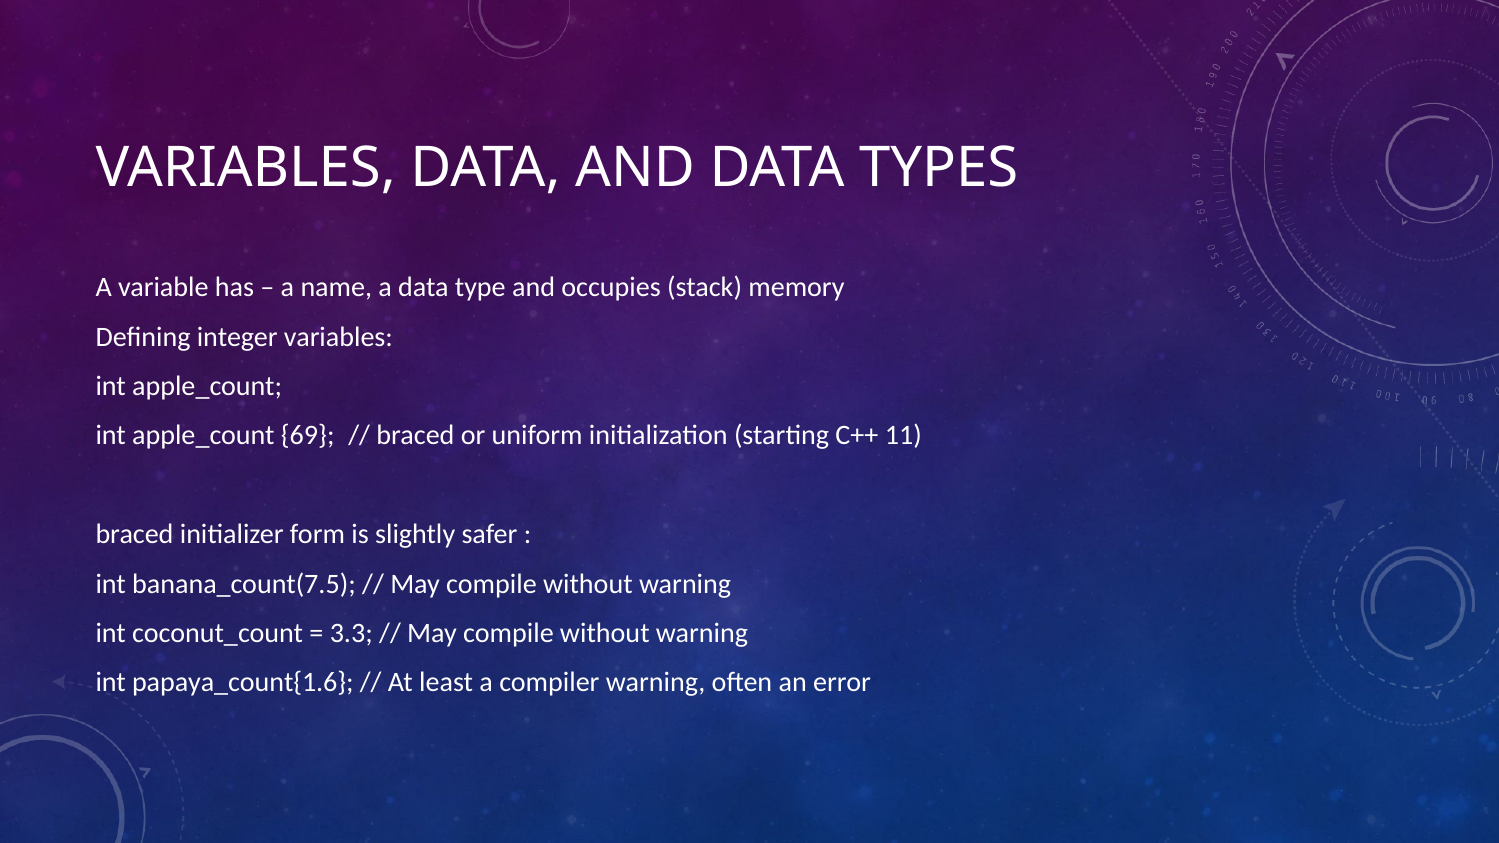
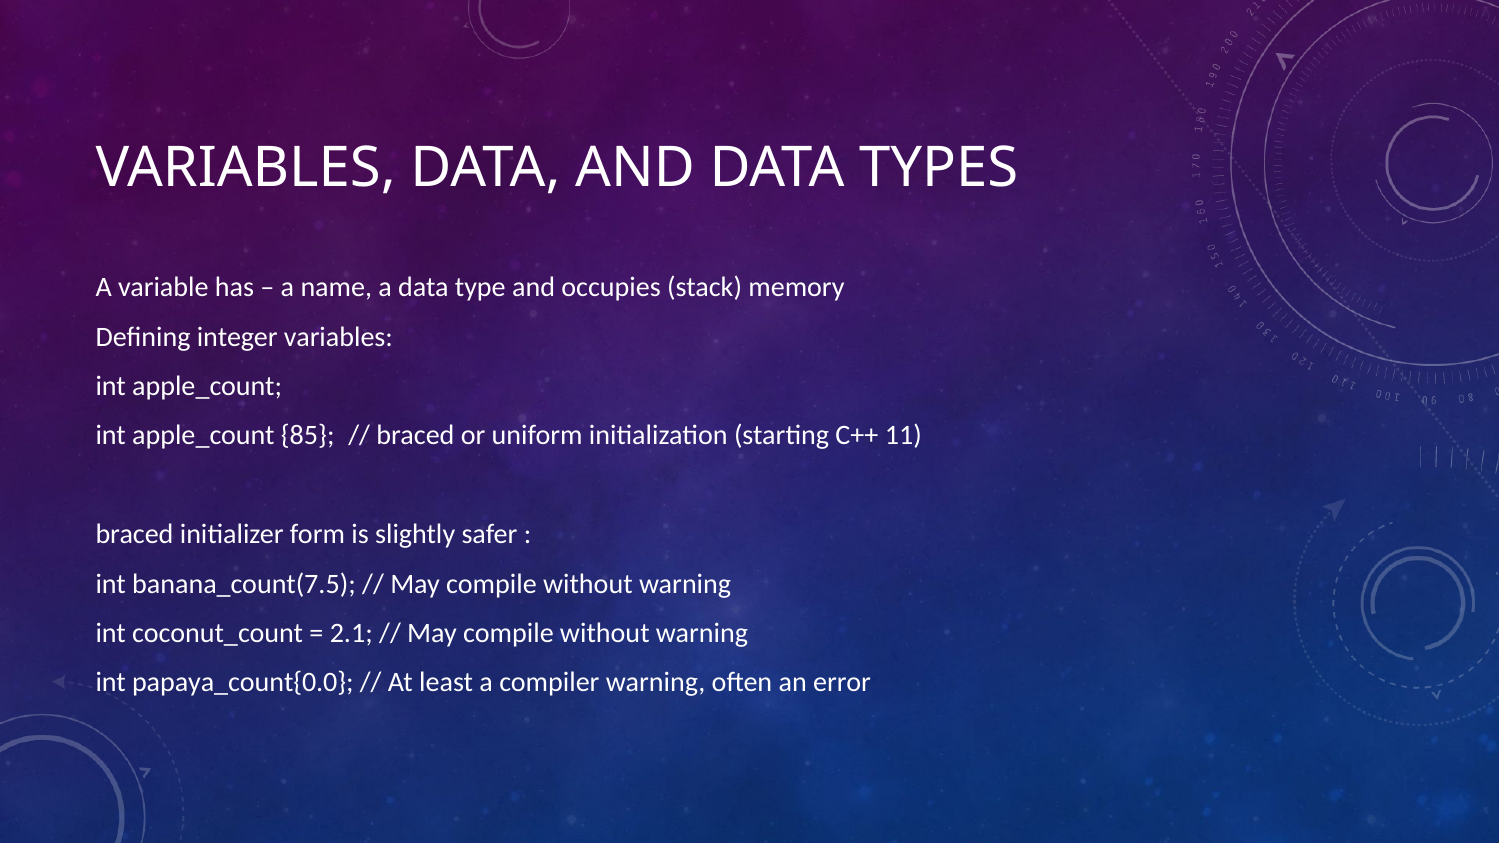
69: 69 -> 85
3.3: 3.3 -> 2.1
papaya_count{1.6: papaya_count{1.6 -> papaya_count{0.0
